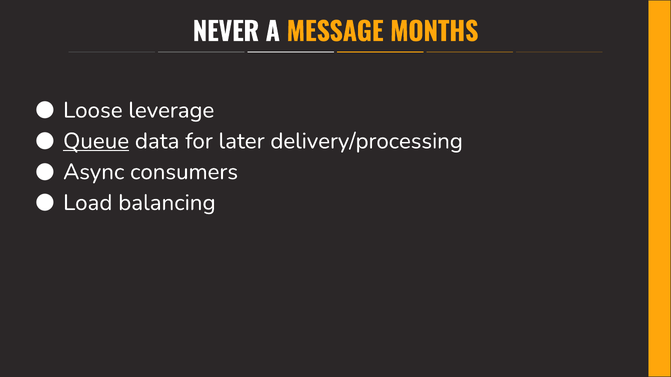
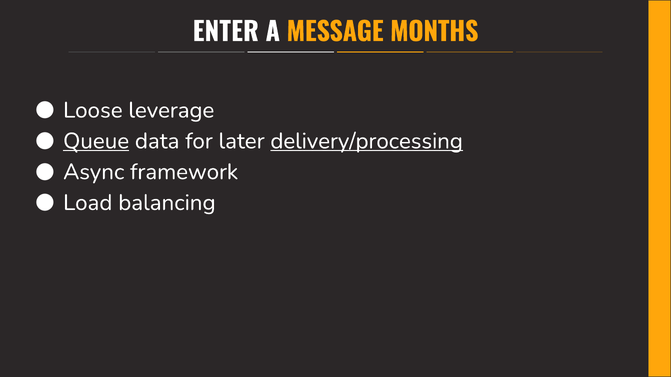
NEVER: NEVER -> ENTER
delivery/processing underline: none -> present
consumers: consumers -> framework
